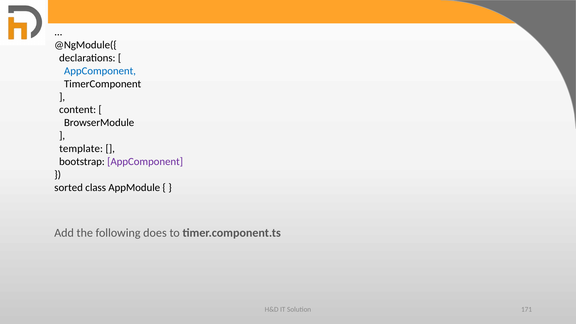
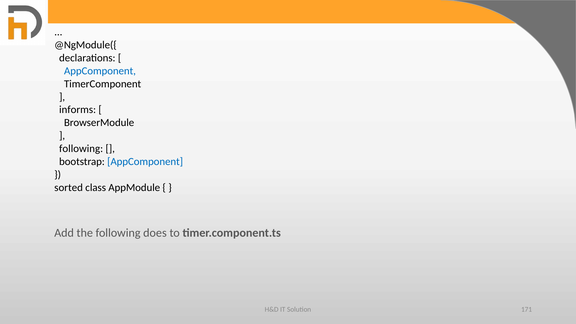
content: content -> informs
template at (81, 149): template -> following
AppComponent at (145, 162) colour: purple -> blue
